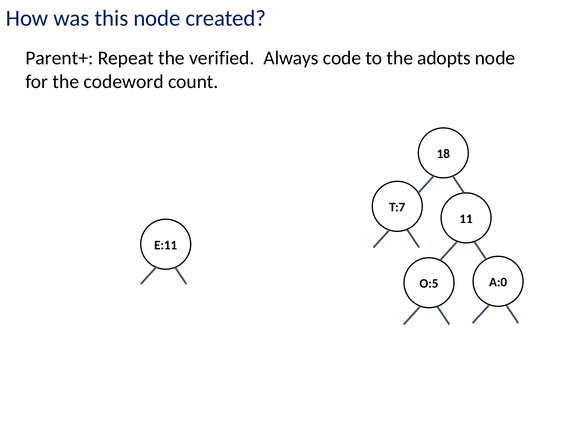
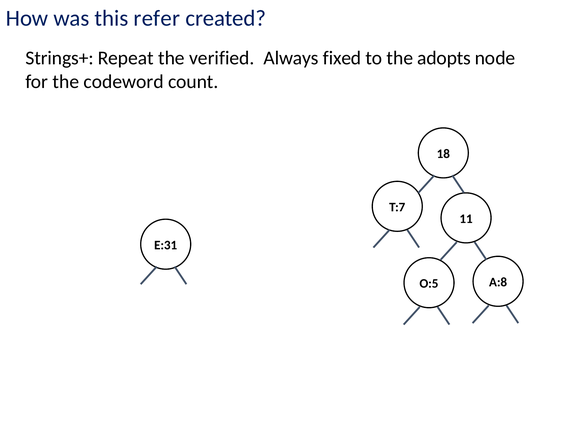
this node: node -> refer
Parent+: Parent+ -> Strings+
code: code -> fixed
E:11: E:11 -> E:31
A:0: A:0 -> A:8
